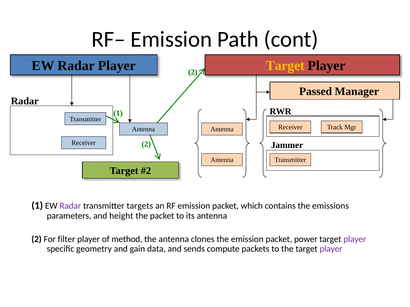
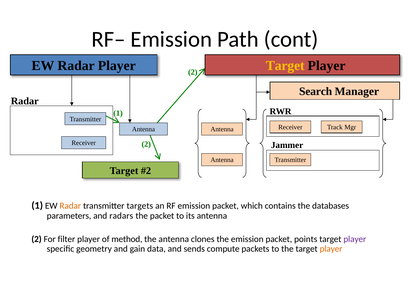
Passed: Passed -> Search
Radar at (70, 206) colour: purple -> orange
emissions: emissions -> databases
height: height -> radars
power: power -> points
player at (331, 249) colour: purple -> orange
